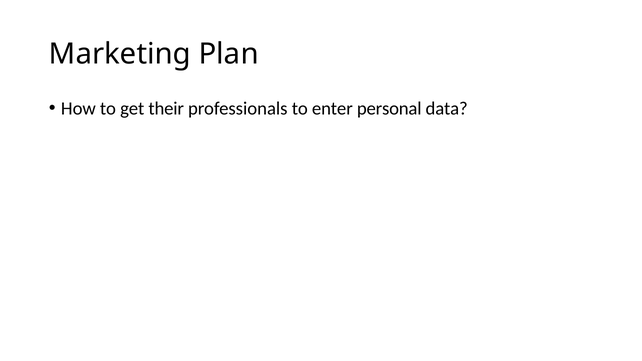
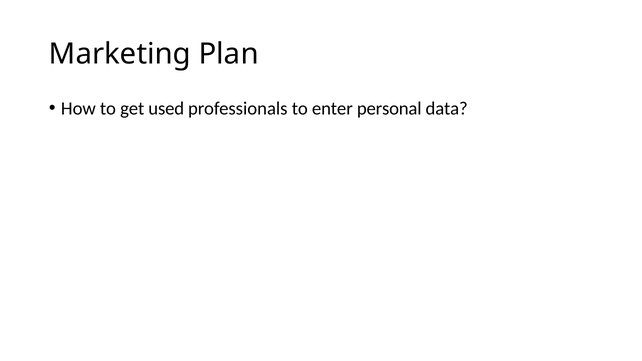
their: their -> used
